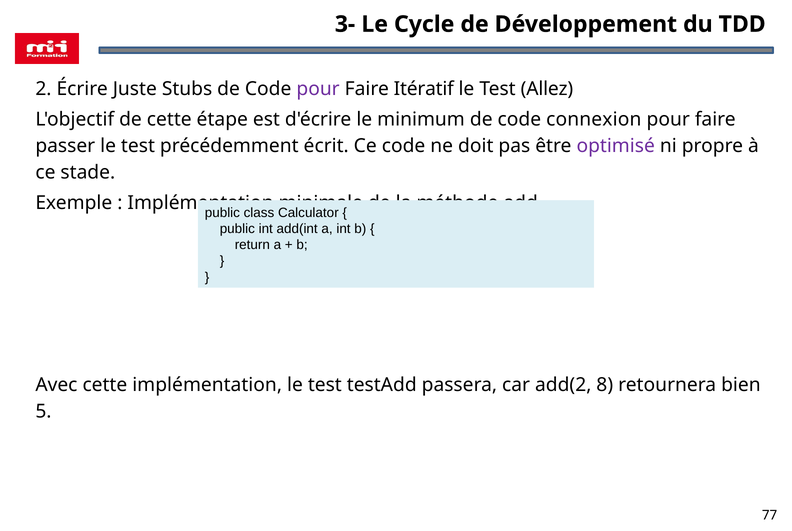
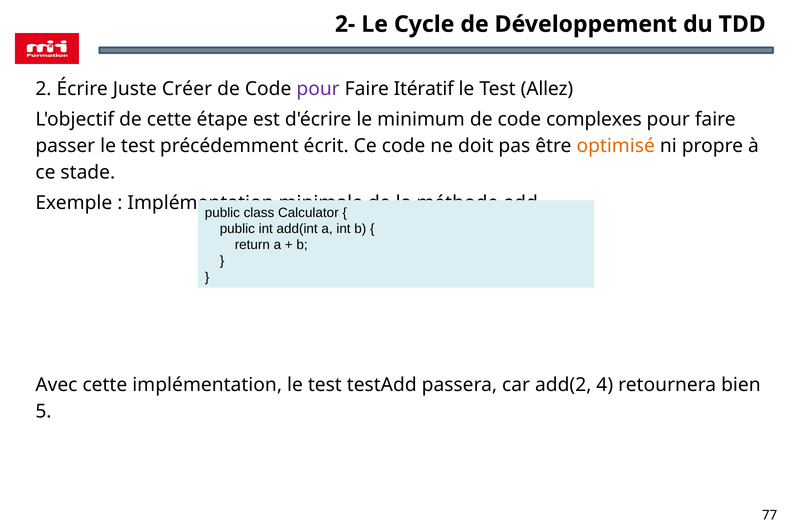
3-: 3- -> 2-
Stubs: Stubs -> Créer
connexion: connexion -> complexes
optimisé colour: purple -> orange
8: 8 -> 4
